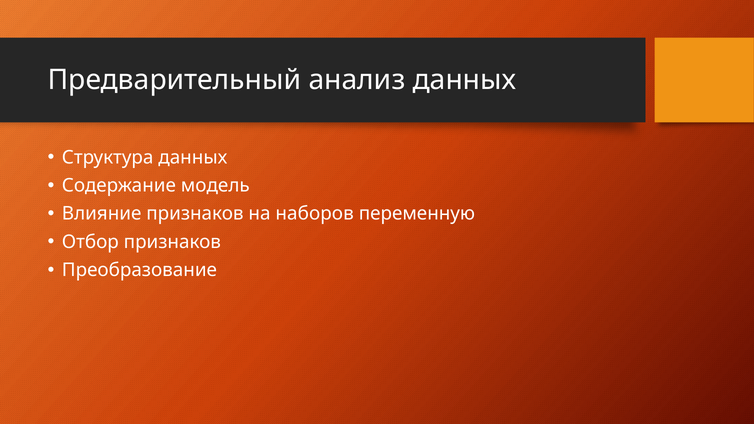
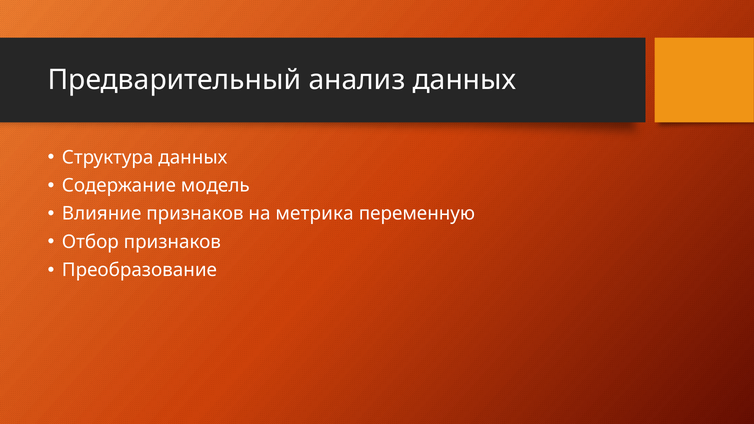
наборов: наборов -> метрика
